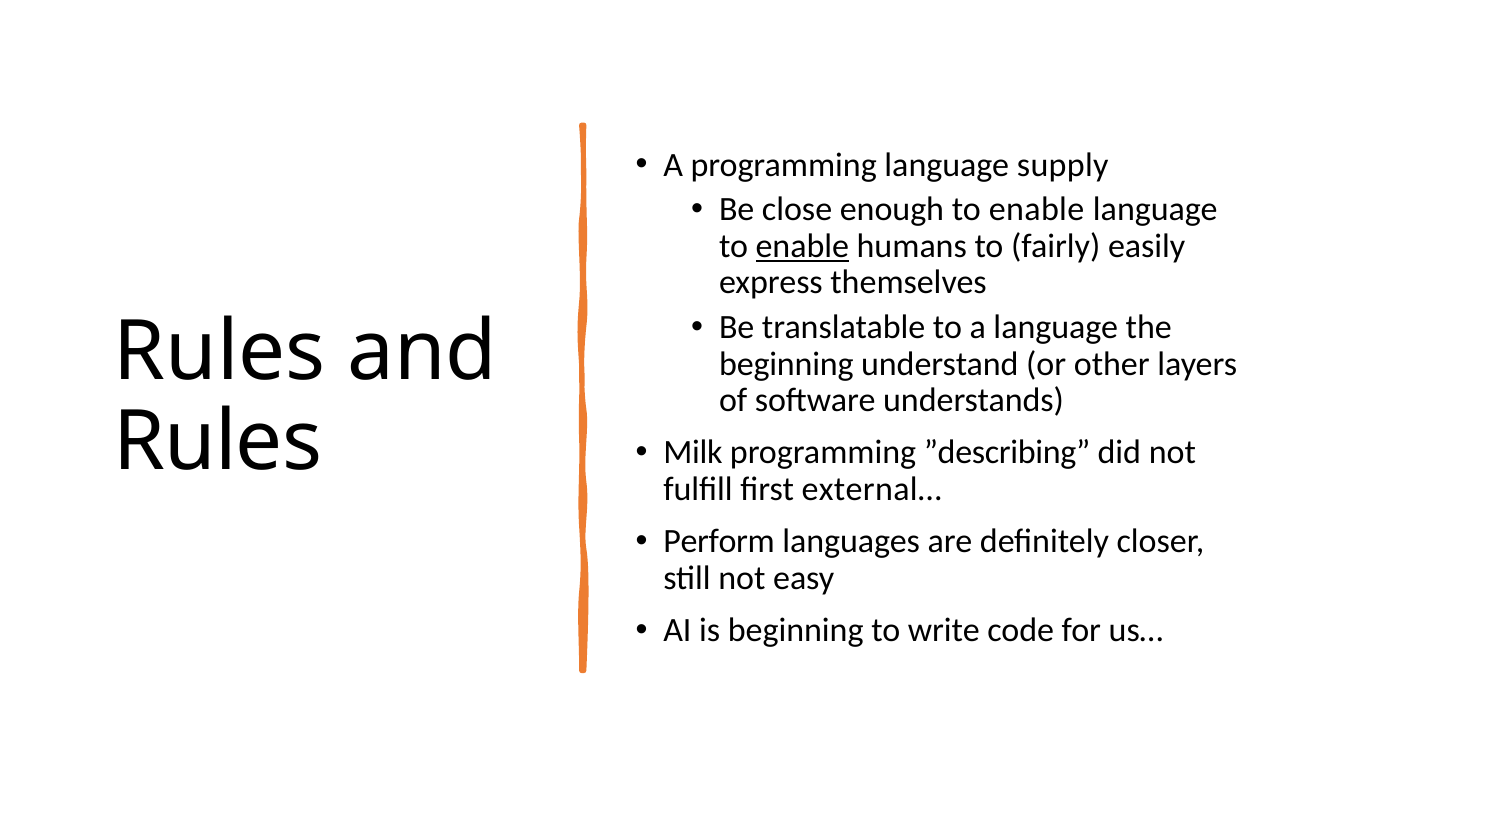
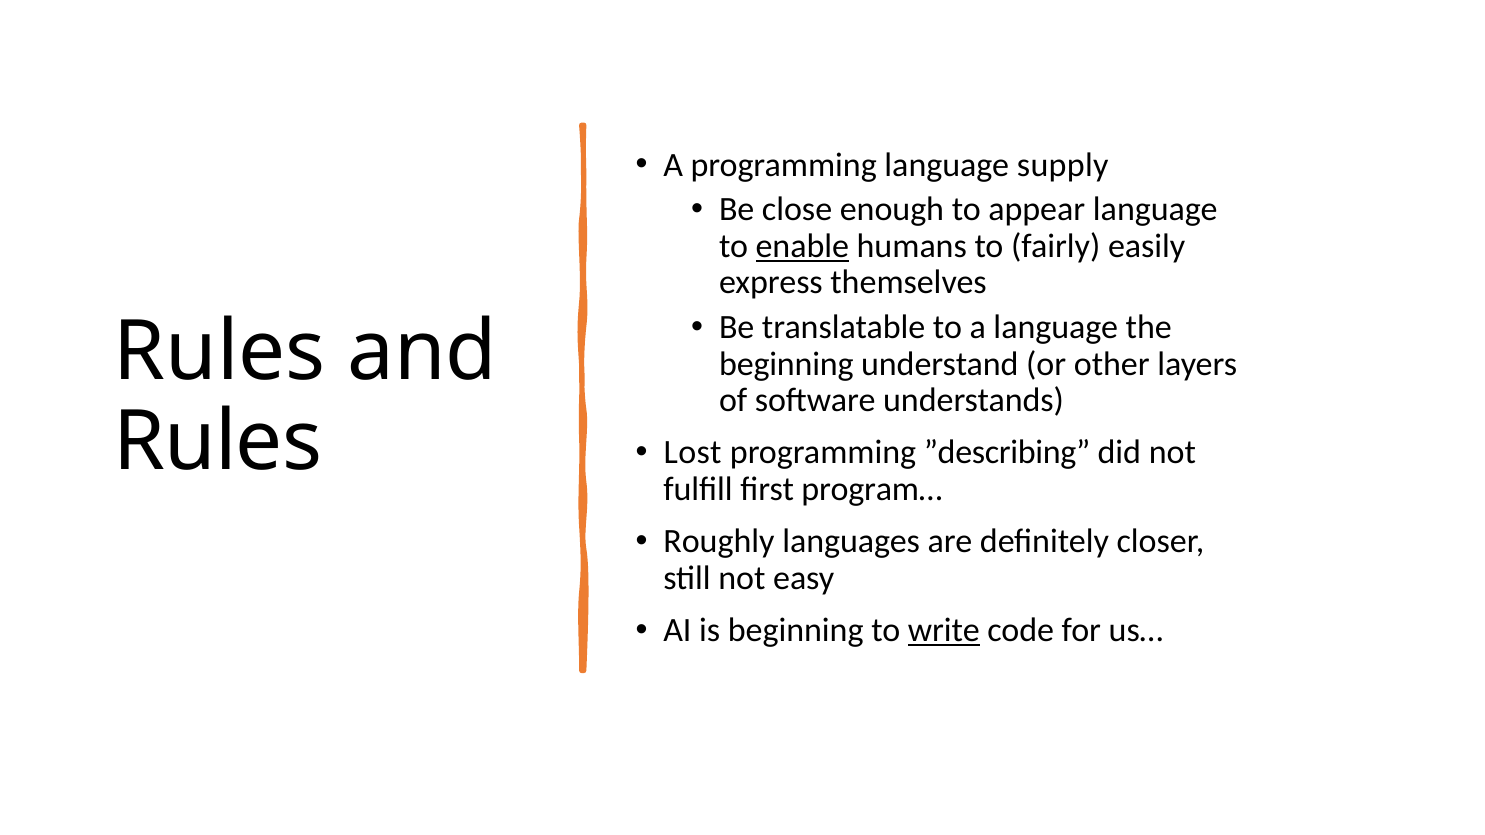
enough to enable: enable -> appear
Milk: Milk -> Lost
external…: external… -> program…
Perform: Perform -> Roughly
write underline: none -> present
